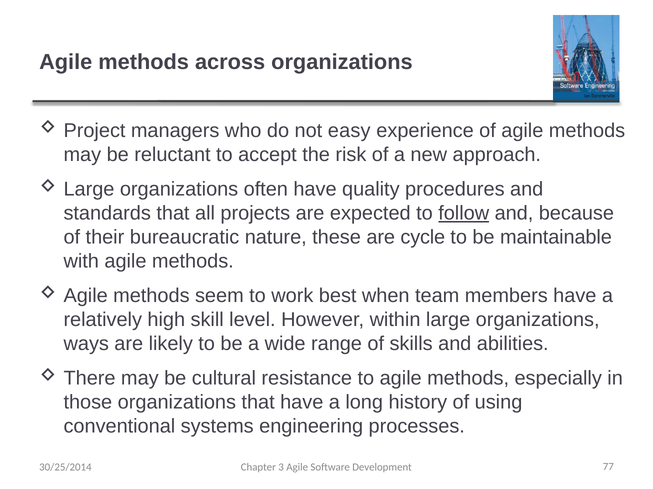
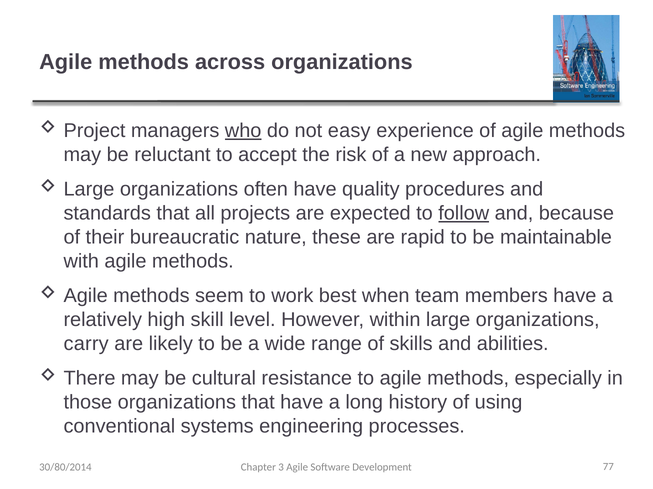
who underline: none -> present
cycle: cycle -> rapid
ways: ways -> carry
30/25/2014: 30/25/2014 -> 30/80/2014
